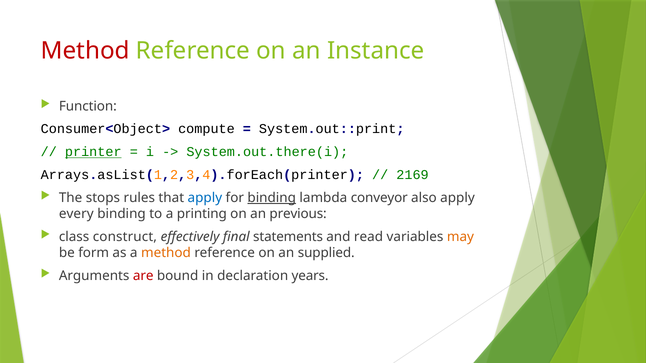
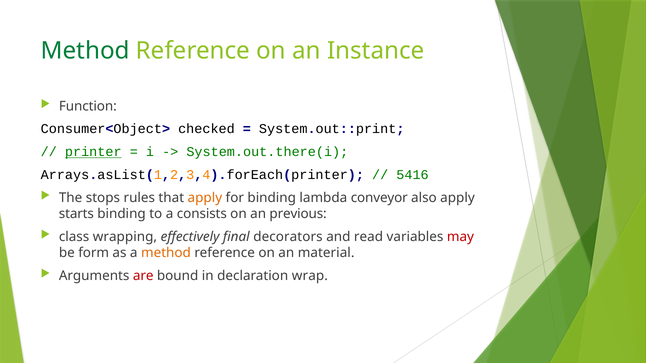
Method at (85, 51) colour: red -> green
compute: compute -> checked
2169: 2169 -> 5416
apply at (205, 198) colour: blue -> orange
binding at (272, 198) underline: present -> none
every: every -> starts
printing: printing -> consists
construct: construct -> wrapping
statements: statements -> decorators
may colour: orange -> red
supplied: supplied -> material
years: years -> wrap
